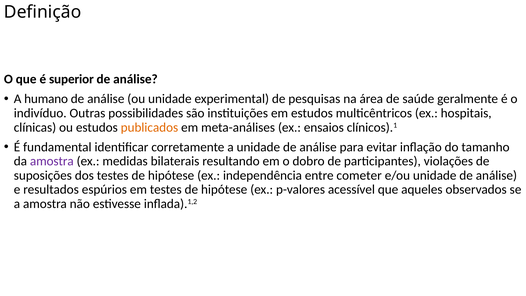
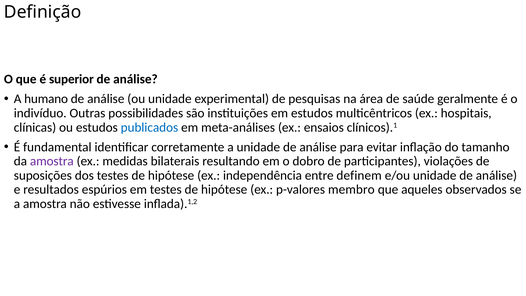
publicados colour: orange -> blue
cometer: cometer -> definem
acessível: acessível -> membro
